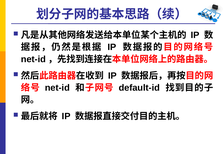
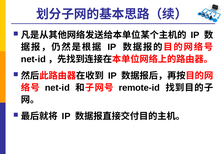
default-id: default-id -> remote-id
